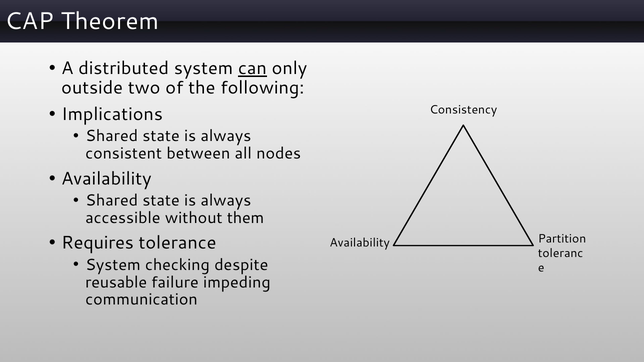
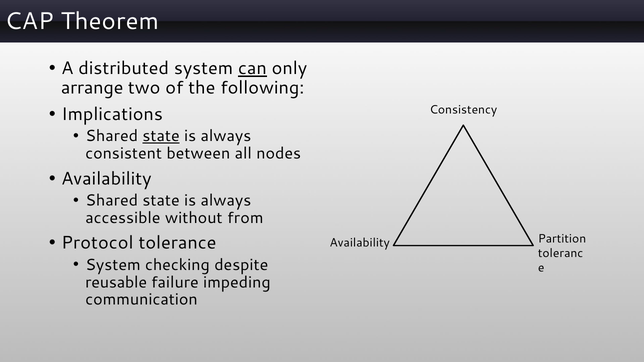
outside: outside -> arrange
state at (161, 136) underline: none -> present
them: them -> from
Requires: Requires -> Protocol
